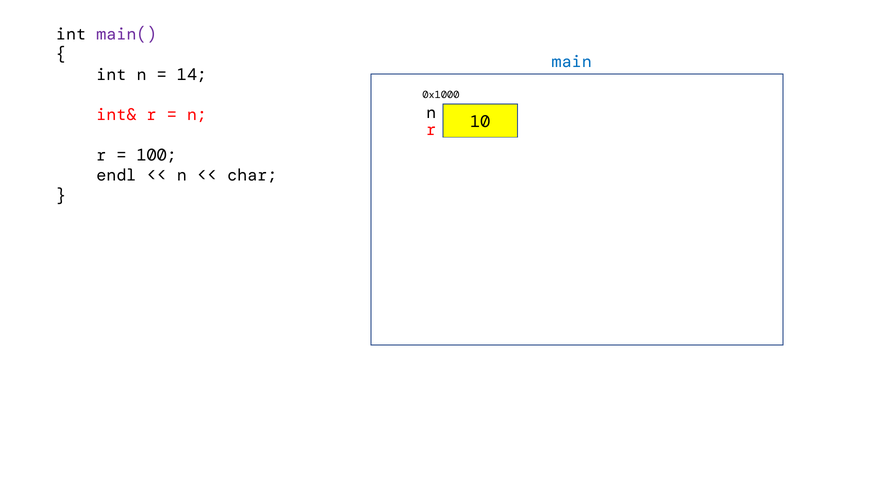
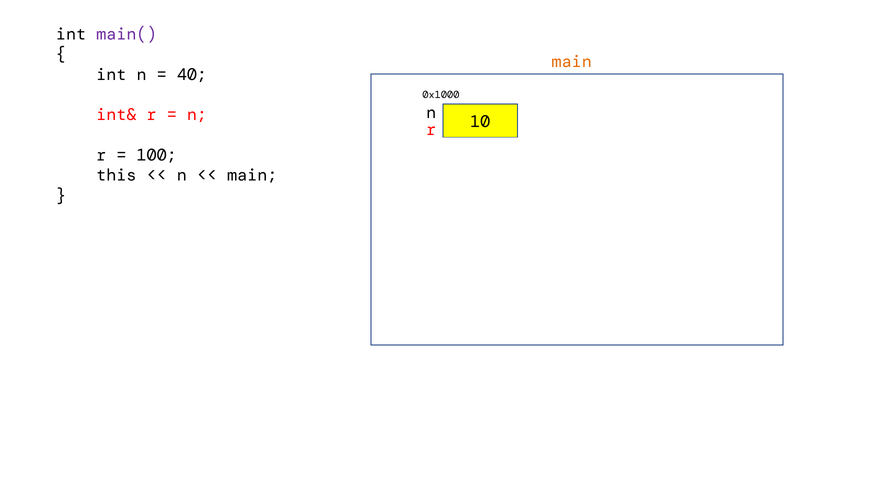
main at (572, 61) colour: blue -> orange
14: 14 -> 40
endl: endl -> this
char at (252, 175): char -> main
